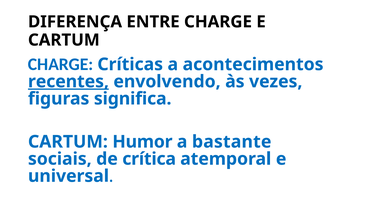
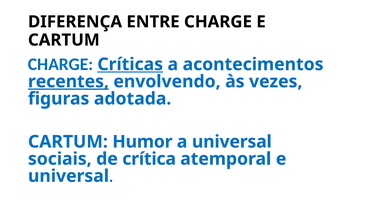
Críticas underline: none -> present
significa: significa -> adotada
a bastante: bastante -> universal
